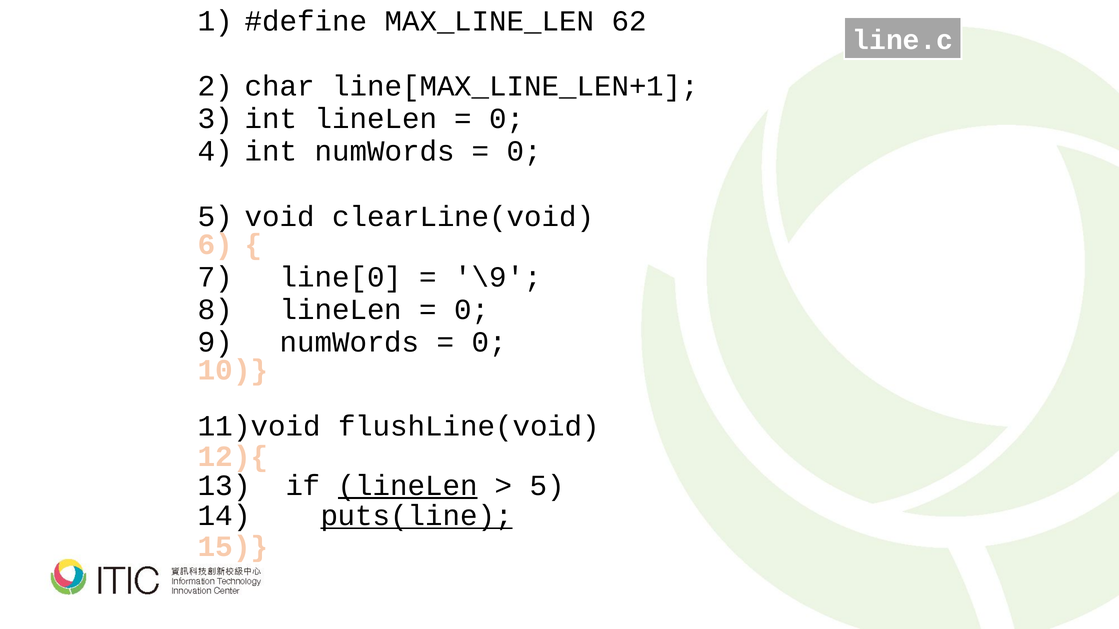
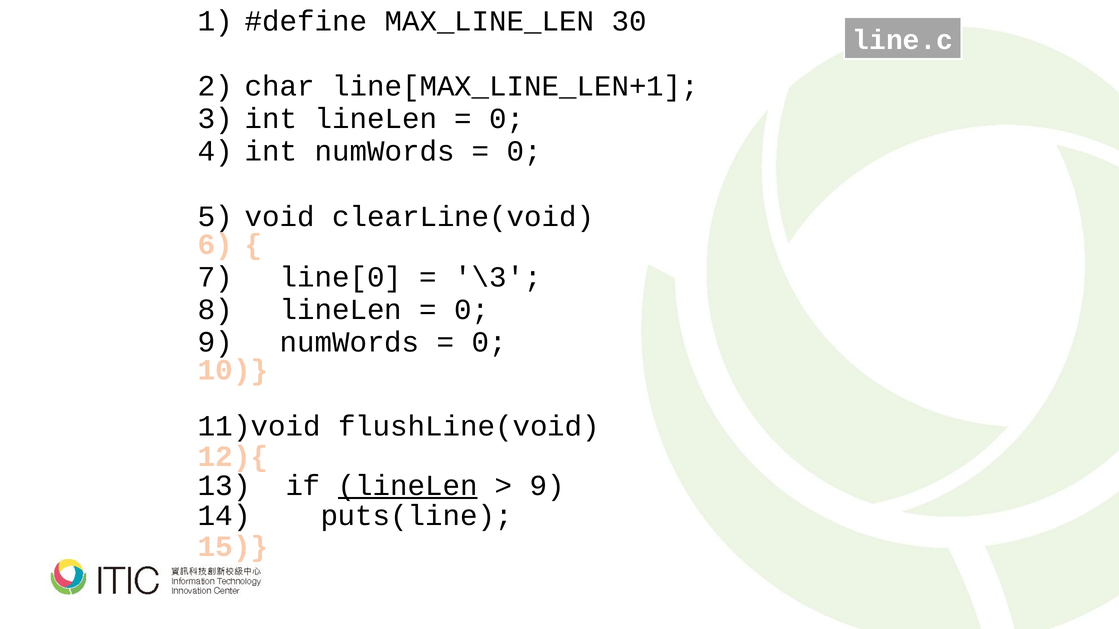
62: 62 -> 30
\9: \9 -> \3
5 at (547, 486): 5 -> 9
puts(line underline: present -> none
